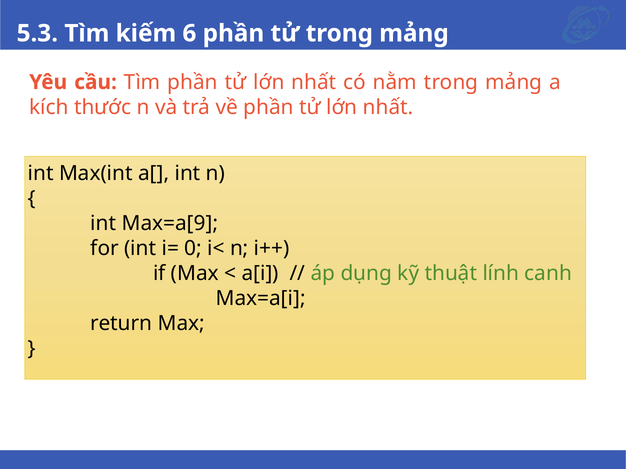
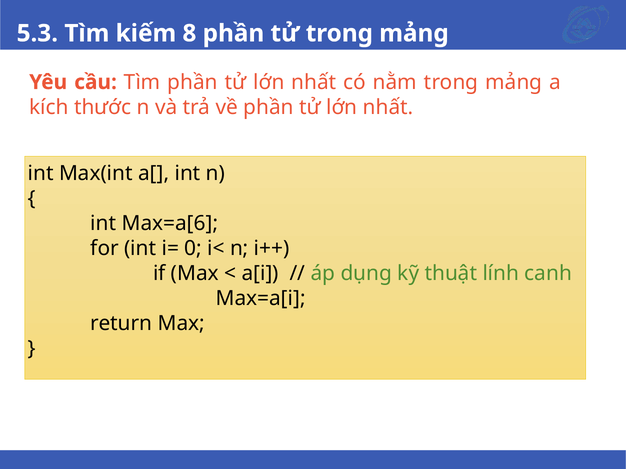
6: 6 -> 8
Max=a[9: Max=a[9 -> Max=a[6
